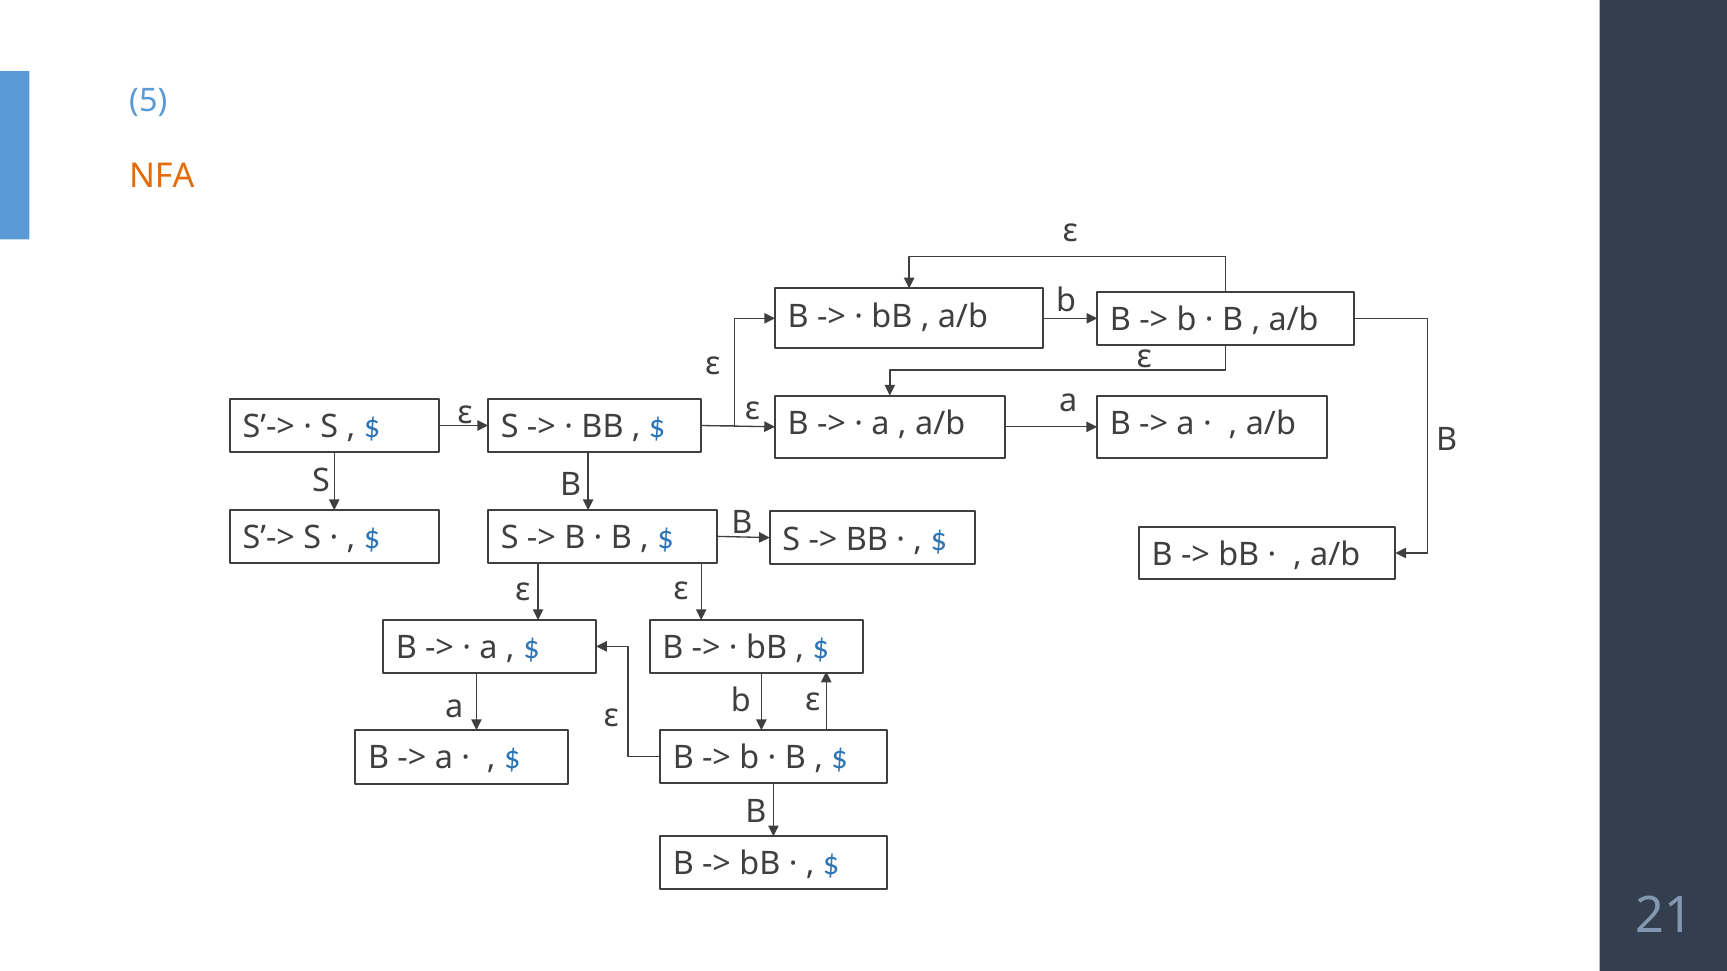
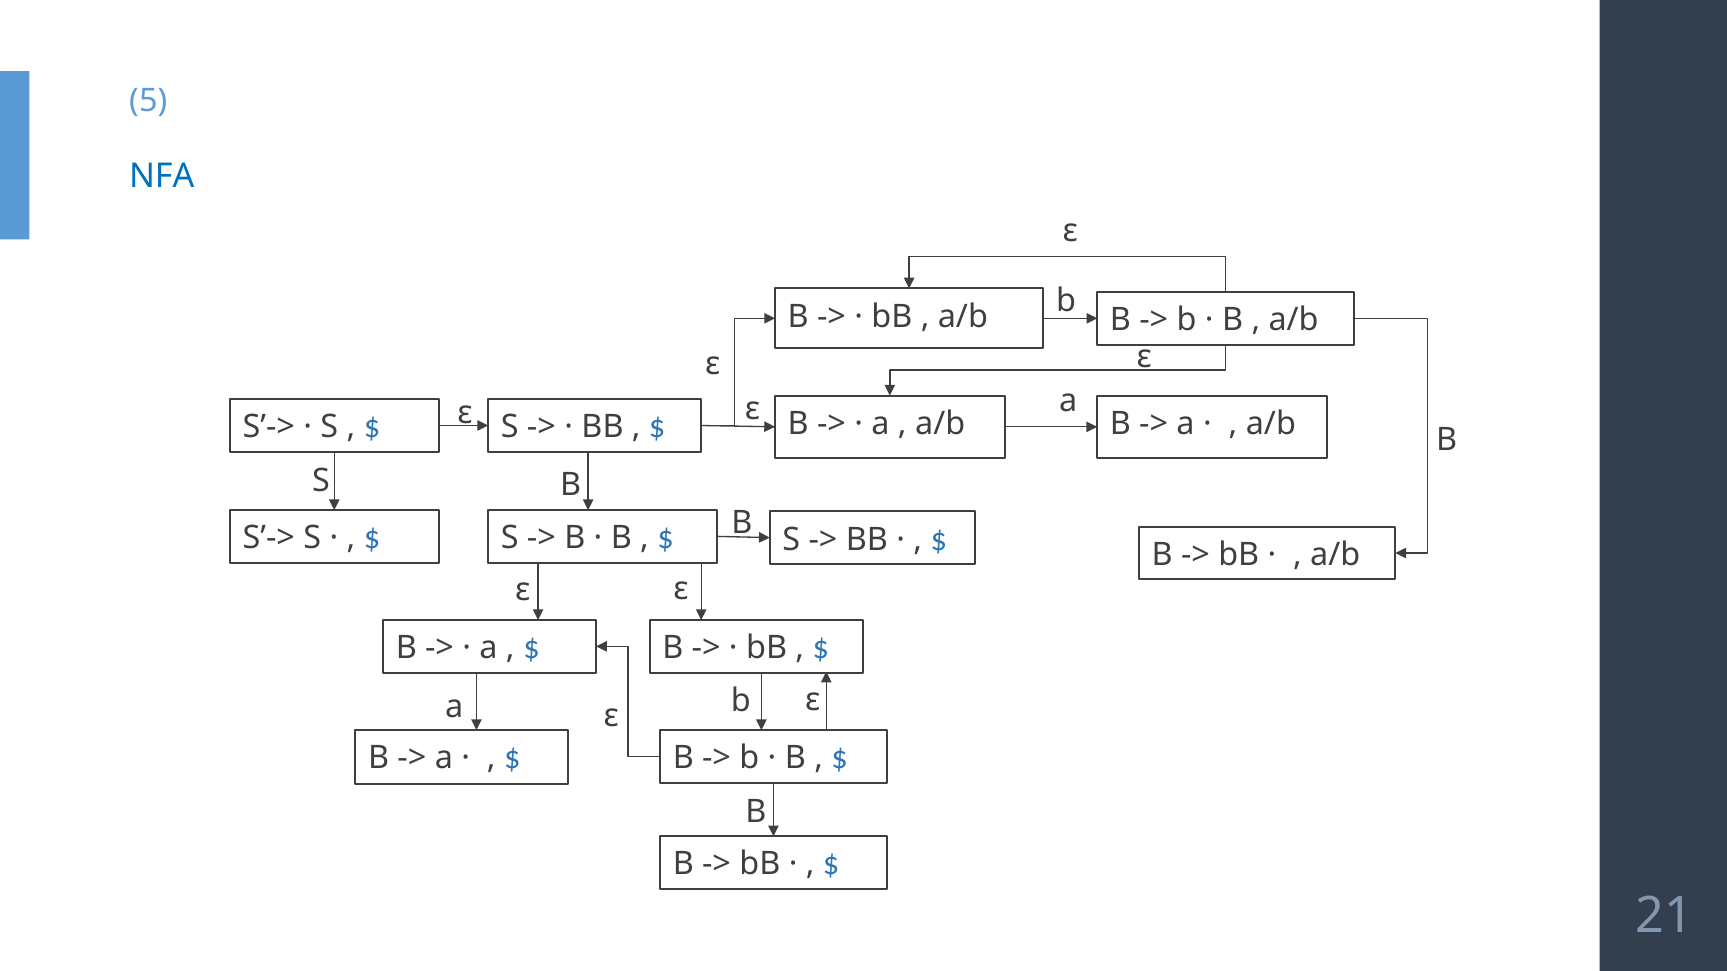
NFA colour: orange -> blue
